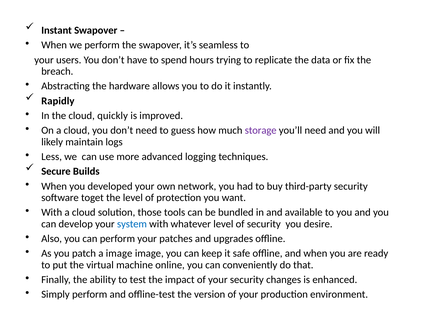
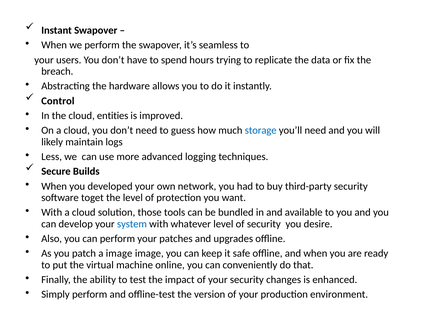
Rapidly: Rapidly -> Control
quickly: quickly -> entities
storage colour: purple -> blue
